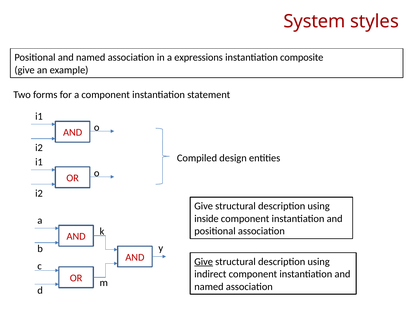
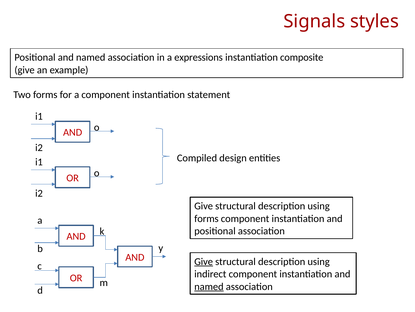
System: System -> Signals
inside at (206, 218): inside -> forms
named at (209, 286) underline: none -> present
